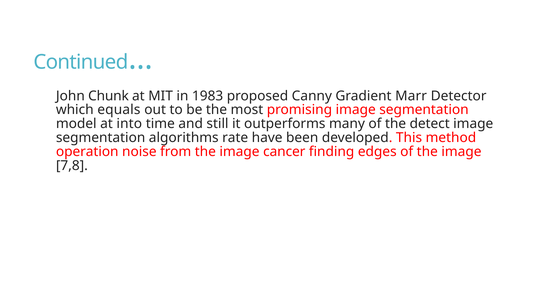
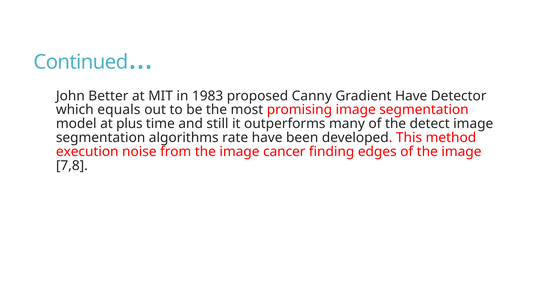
Chunk: Chunk -> Better
Gradient Marr: Marr -> Have
into: into -> plus
operation: operation -> execution
